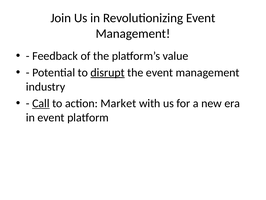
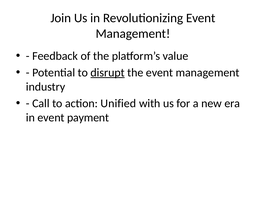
Call underline: present -> none
Market: Market -> Unified
platform: platform -> payment
